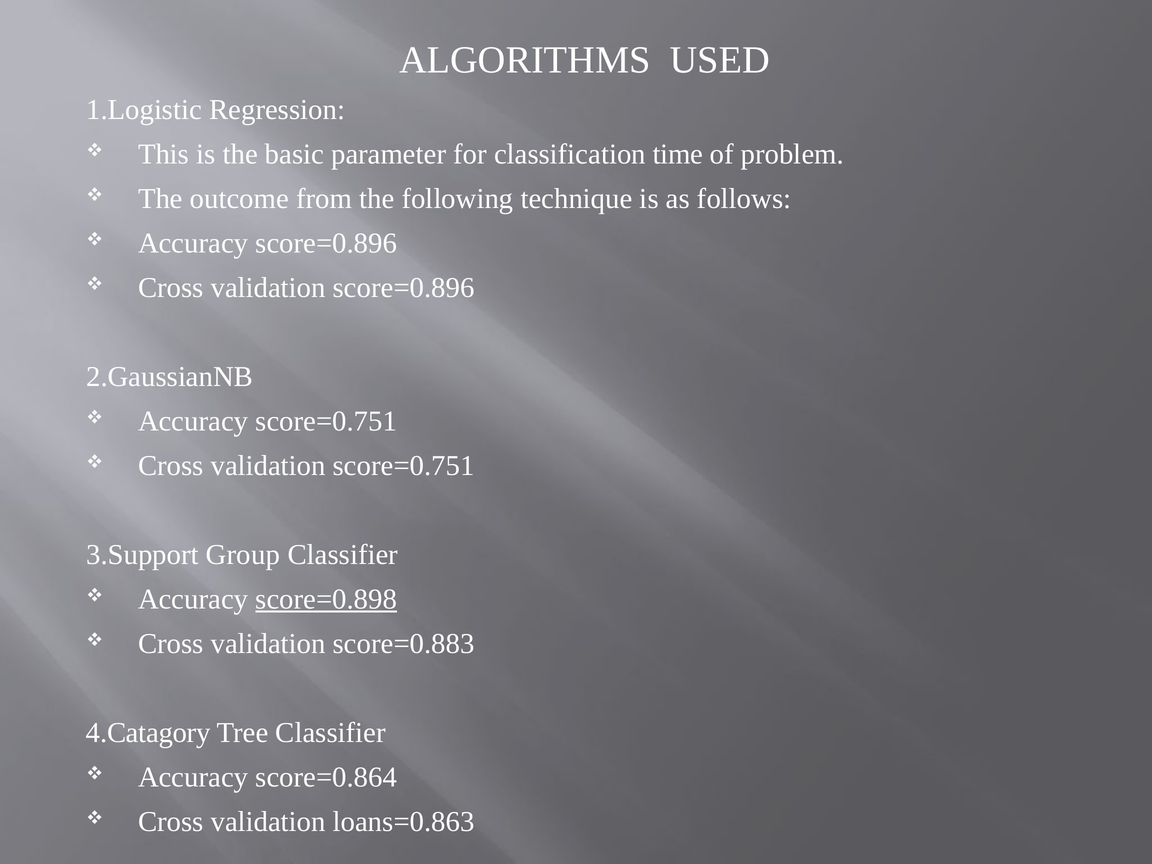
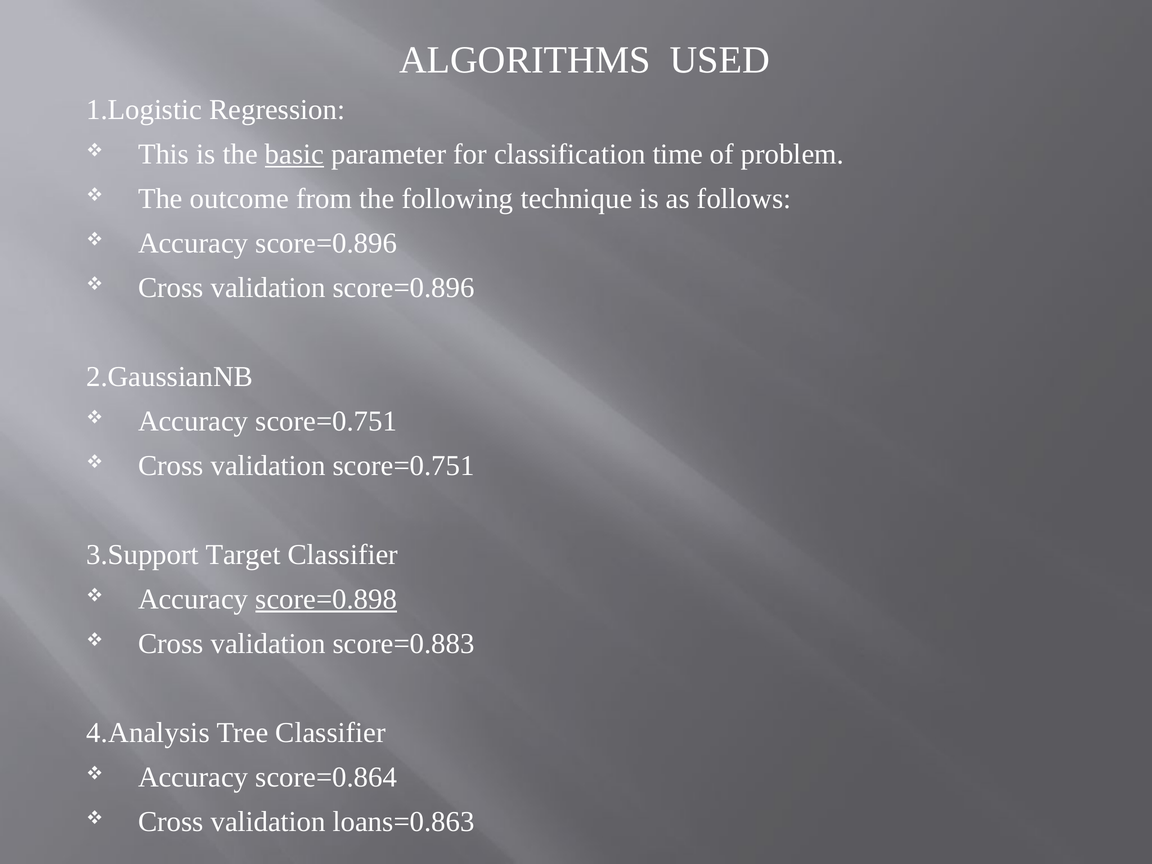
basic underline: none -> present
Group: Group -> Target
4.Catagory: 4.Catagory -> 4.Analysis
